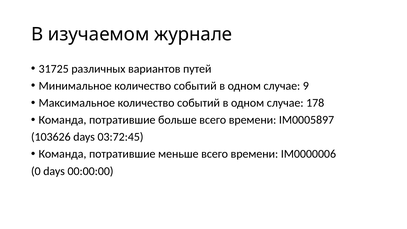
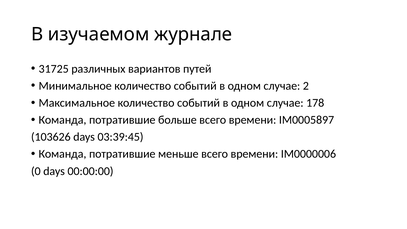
9: 9 -> 2
03:72:45: 03:72:45 -> 03:39:45
